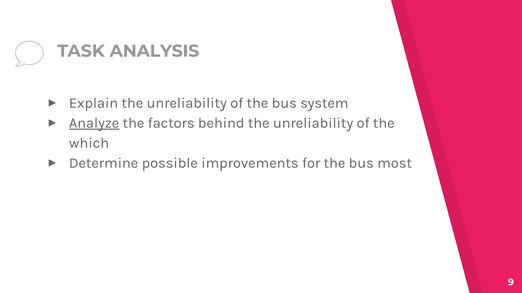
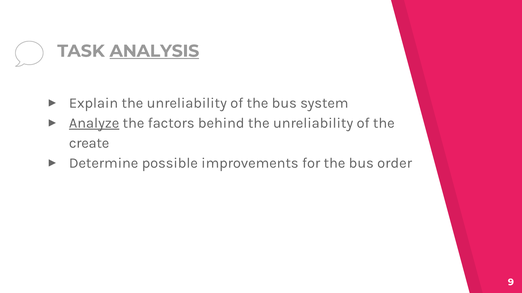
ANALYSIS underline: none -> present
which: which -> create
most: most -> order
